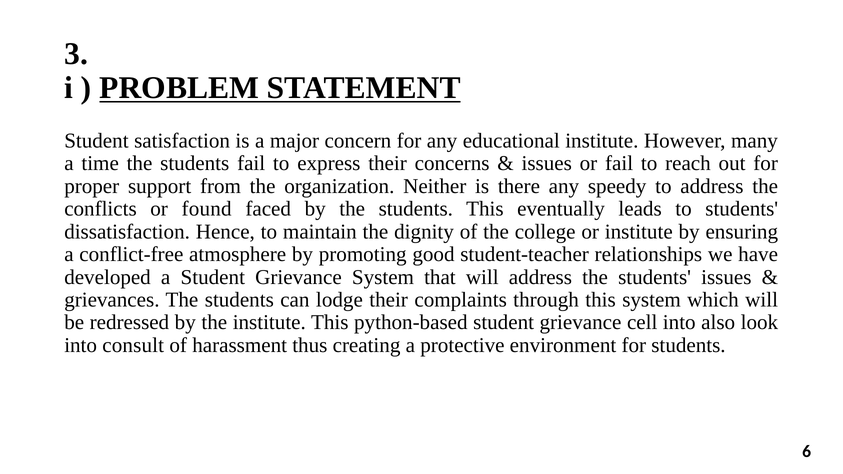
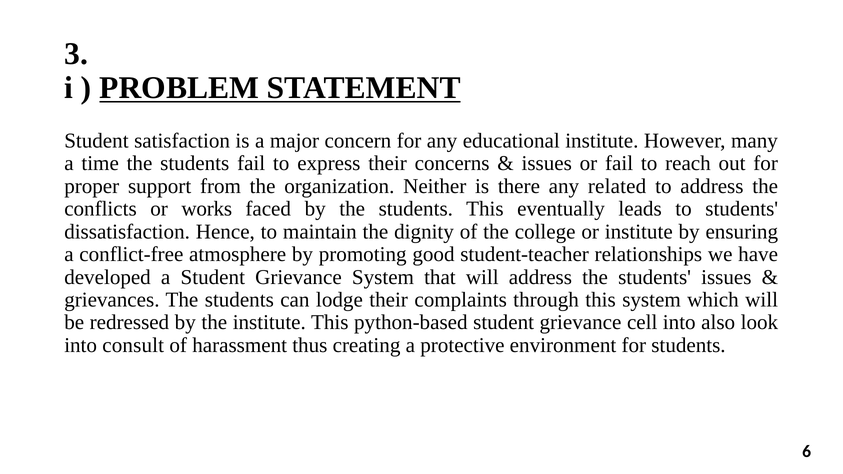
speedy: speedy -> related
found: found -> works
